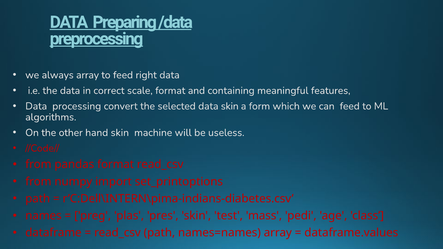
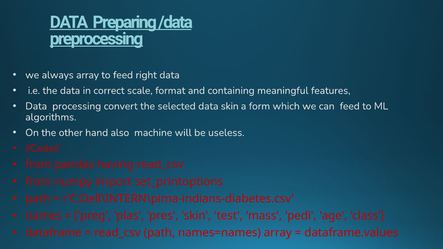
hand skin: skin -> also
pandas format: format -> having
